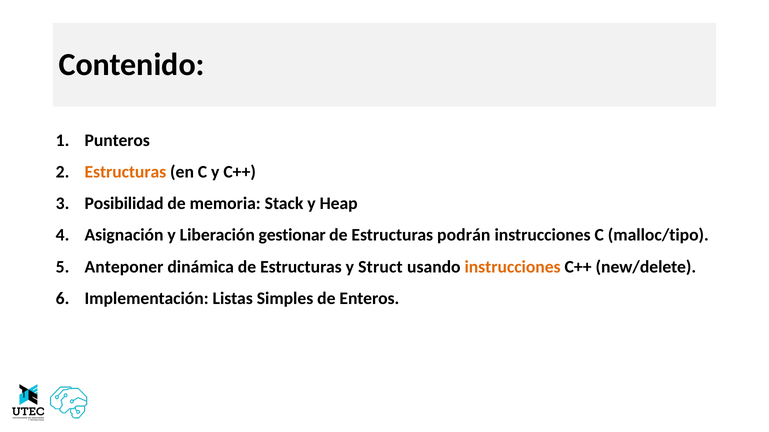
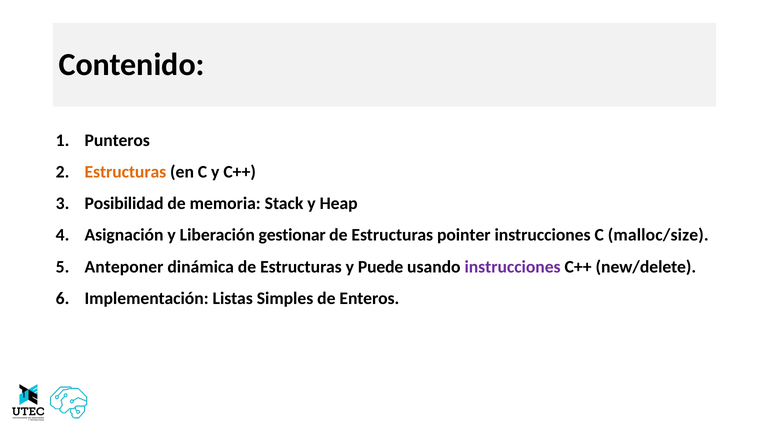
podrán: podrán -> pointer
malloc/tipo: malloc/tipo -> malloc/size
Struct: Struct -> Puede
instrucciones at (513, 267) colour: orange -> purple
